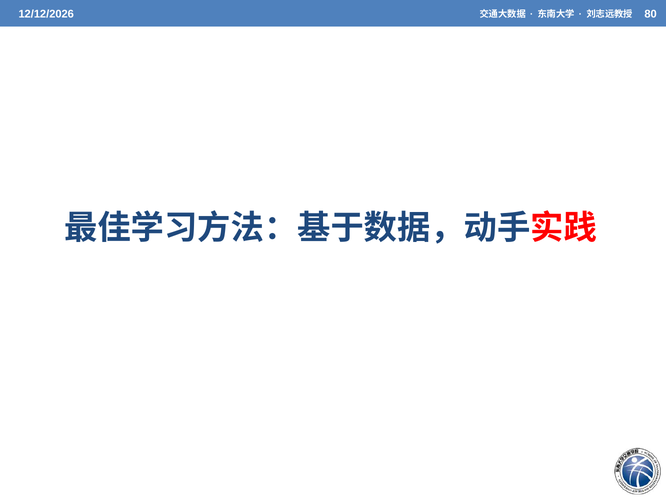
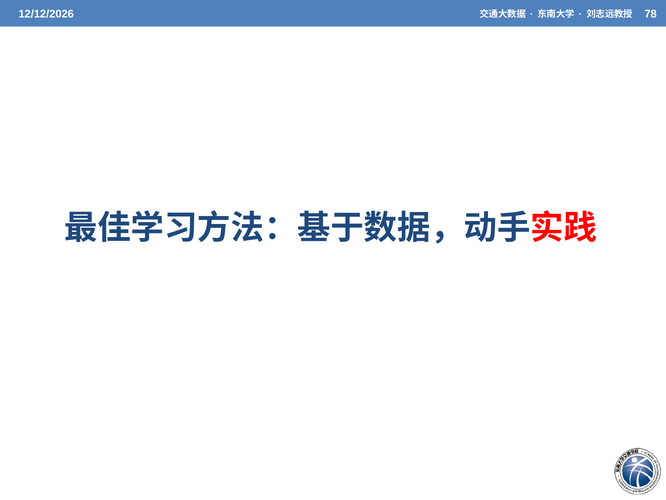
80: 80 -> 78
